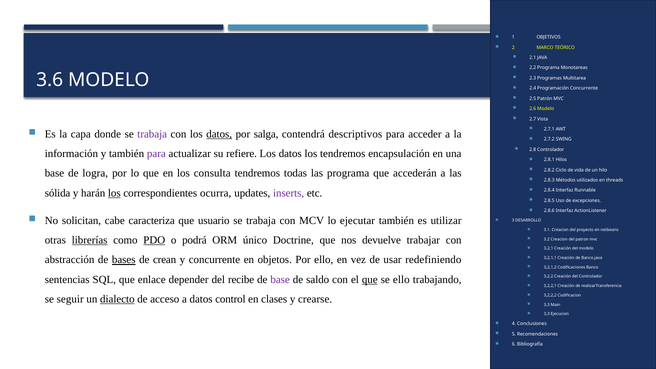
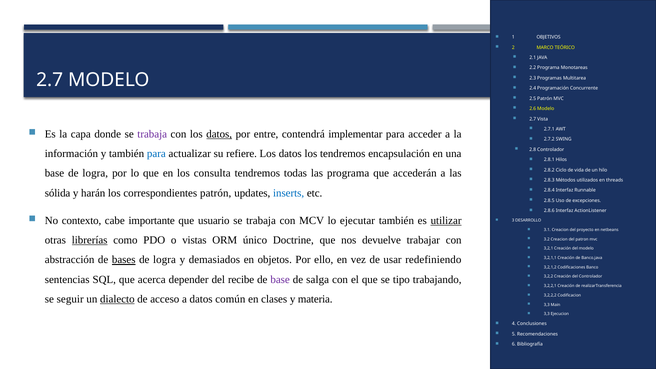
3.6 at (50, 80): 3.6 -> 2.7
salga: salga -> entre
descriptivos: descriptivos -> implementar
para at (156, 154) colour: purple -> blue
los at (114, 193) underline: present -> none
correspondientes ocurra: ocurra -> patrón
inserts colour: purple -> blue
solicitan: solicitan -> contexto
caracteriza: caracteriza -> importante
utilizar underline: none -> present
PDO underline: present -> none
podrá: podrá -> vistas
crean at (165, 260): crean -> logra
y concurrente: concurrente -> demasiados
enlace: enlace -> acerca
saldo: saldo -> salga
que at (370, 280) underline: present -> none
se ello: ello -> tipo
control: control -> común
crearse: crearse -> materia
